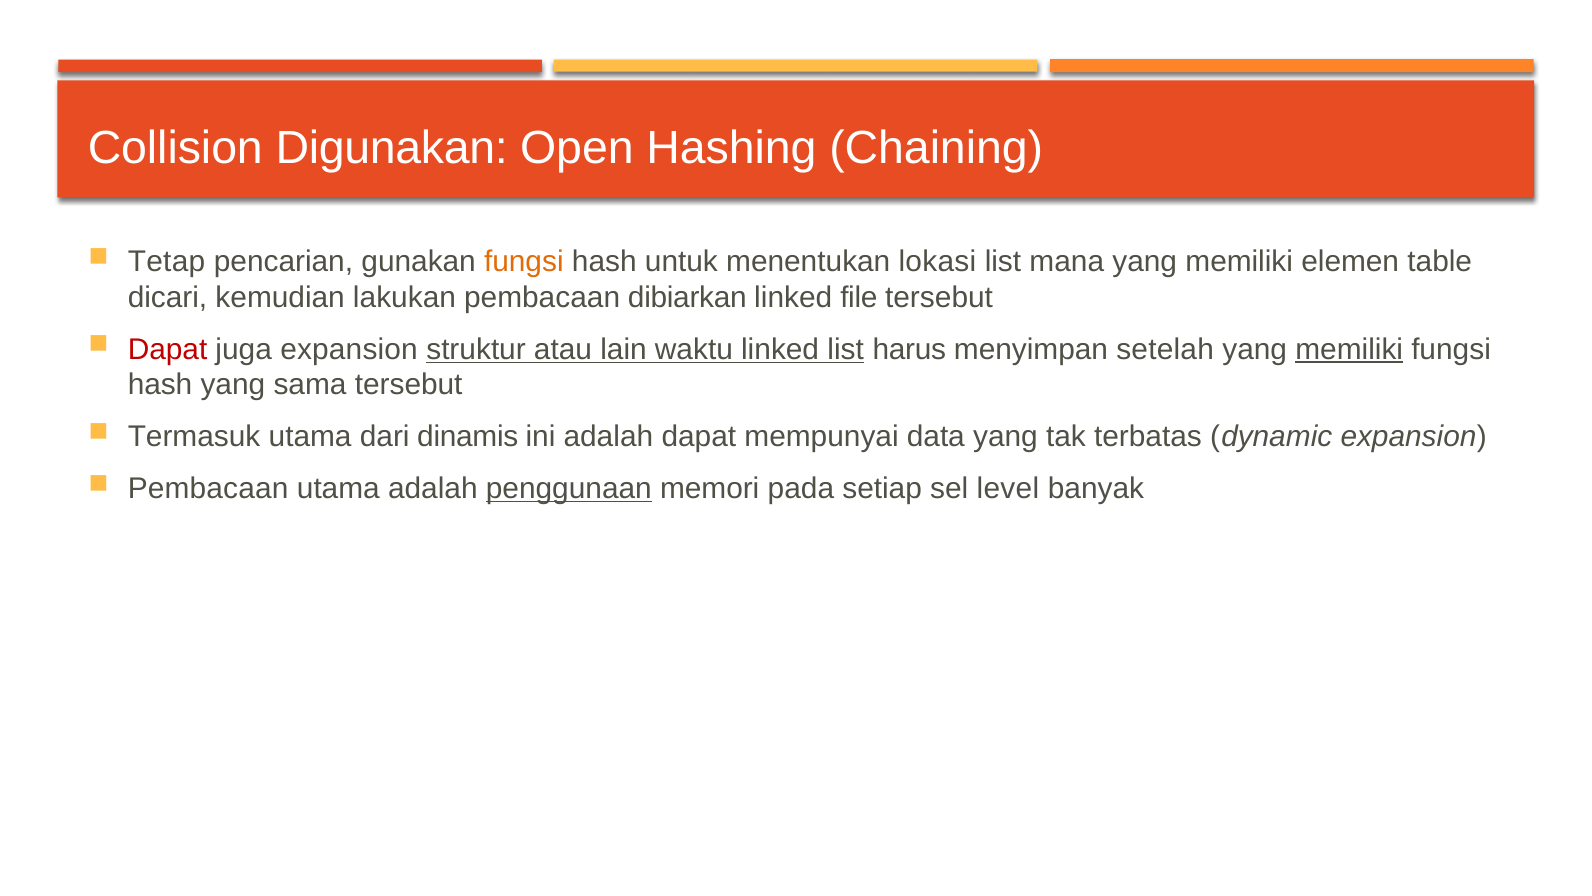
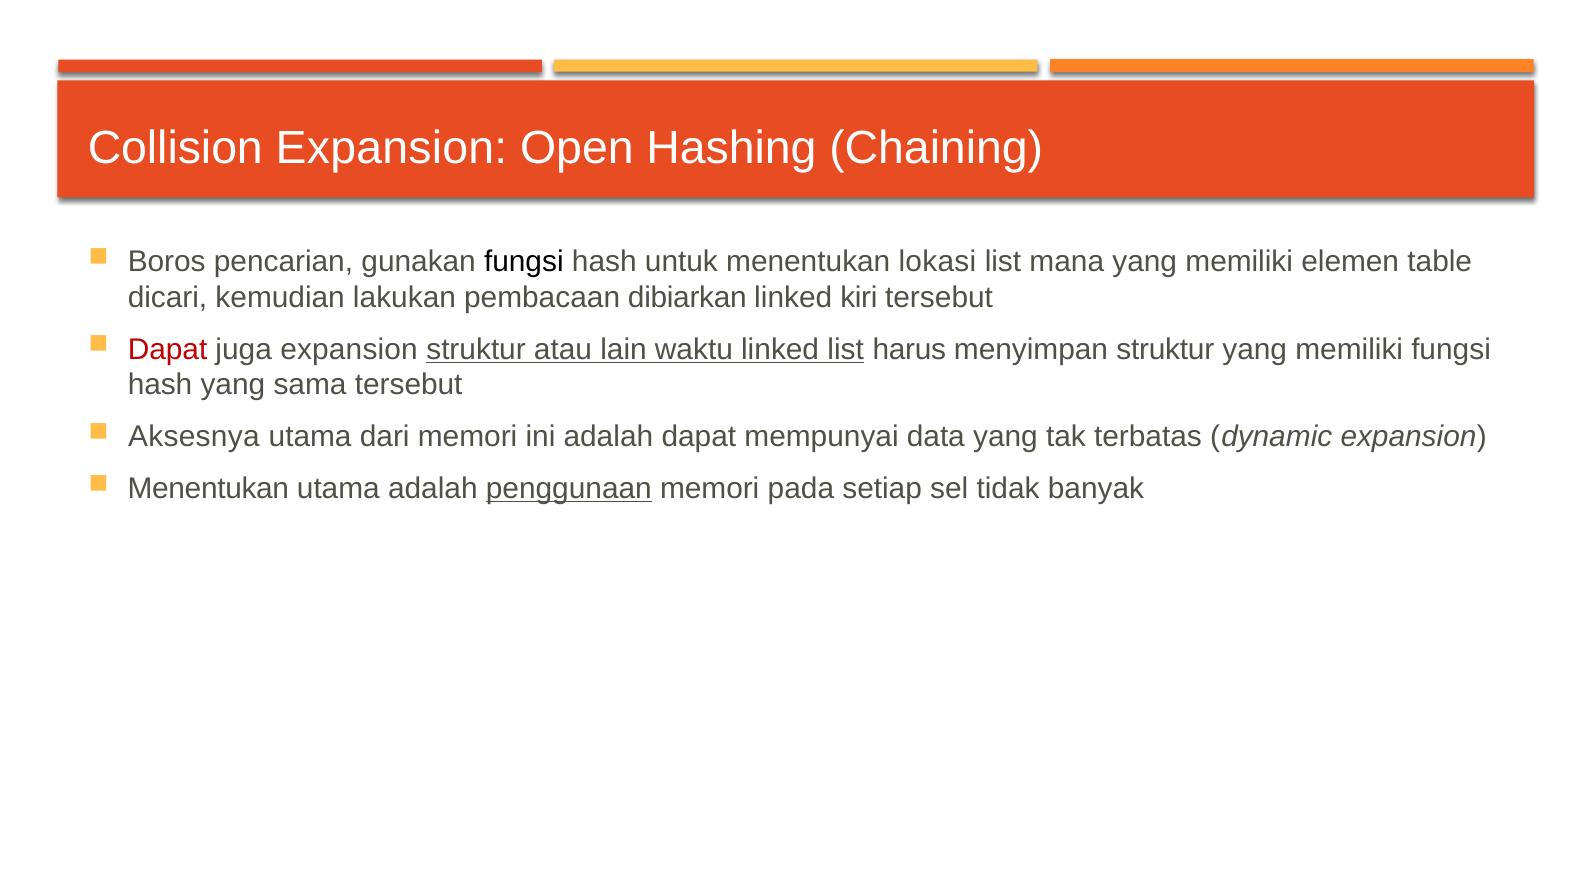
Collision Digunakan: Digunakan -> Expansion
Tetap: Tetap -> Boros
fungsi at (524, 261) colour: orange -> black
file: file -> kiri
menyimpan setelah: setelah -> struktur
memiliki at (1349, 349) underline: present -> none
Termasuk: Termasuk -> Aksesnya
dari dinamis: dinamis -> memori
Pembacaan at (208, 488): Pembacaan -> Menentukan
level: level -> tidak
